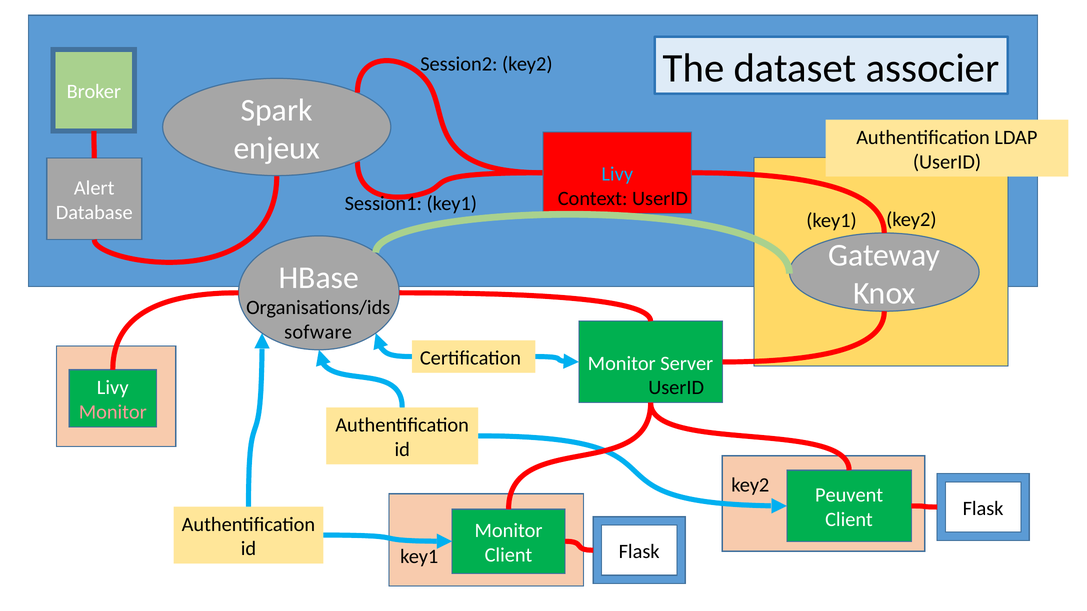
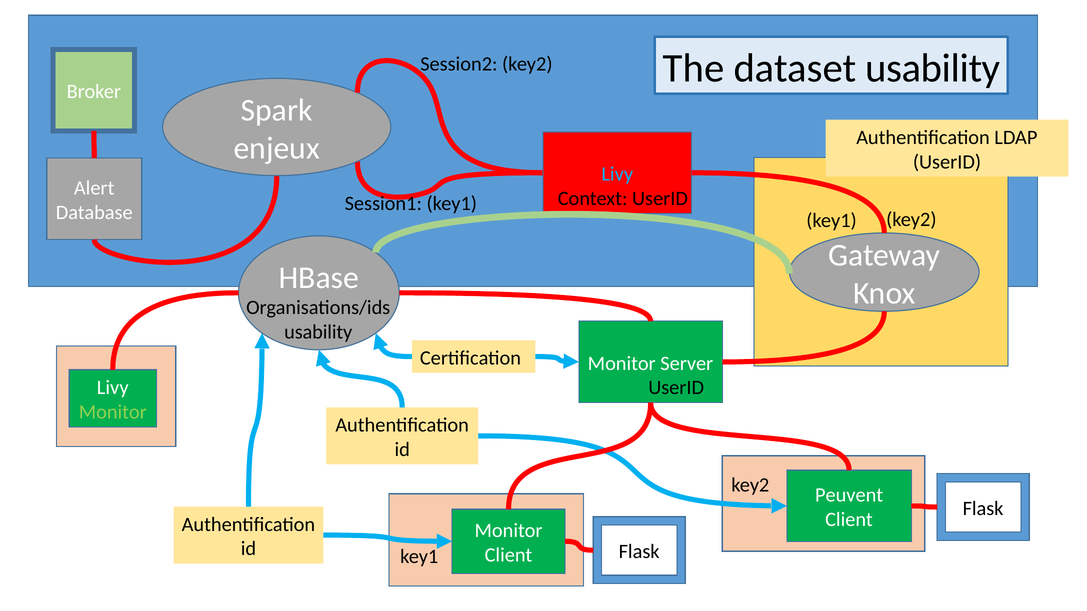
dataset associer: associer -> usability
sofware at (318, 332): sofware -> usability
Monitor at (113, 412) colour: pink -> light green
